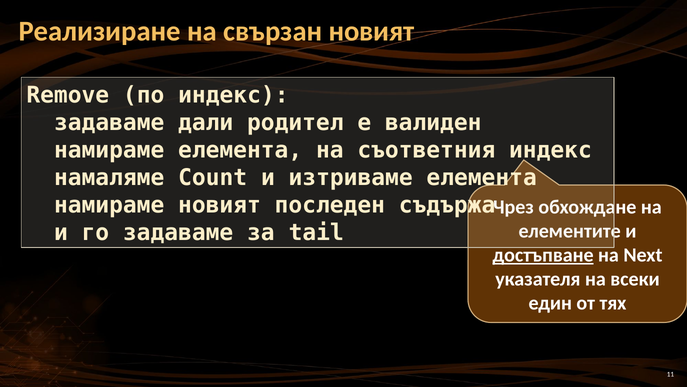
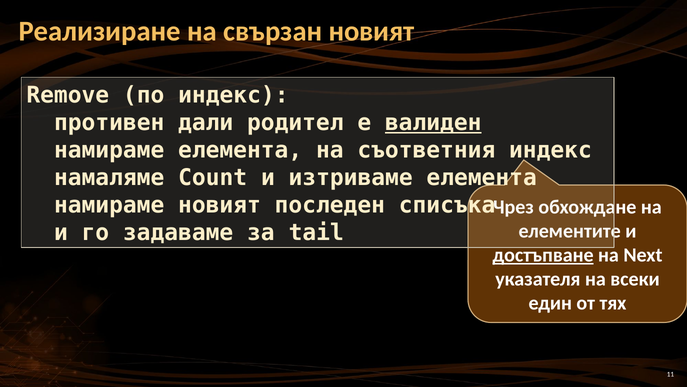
задаваме at (109, 123): задаваме -> противен
валиден underline: none -> present
съдържа: съдържа -> списъка
